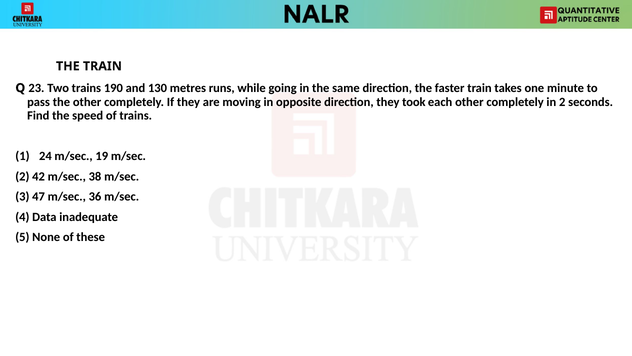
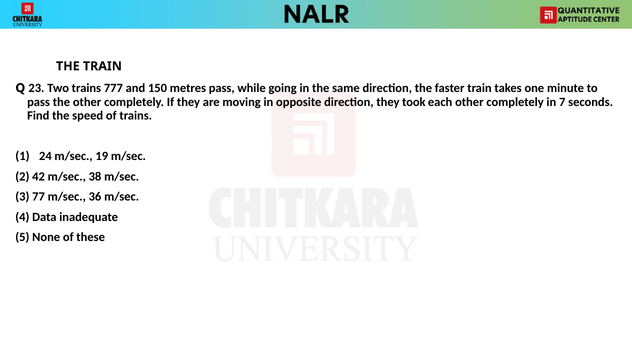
190: 190 -> 777
130: 130 -> 150
metres runs: runs -> pass
in 2: 2 -> 7
47: 47 -> 77
